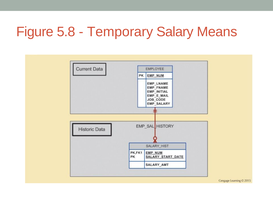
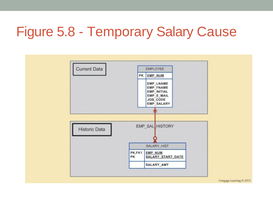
Means: Means -> Cause
